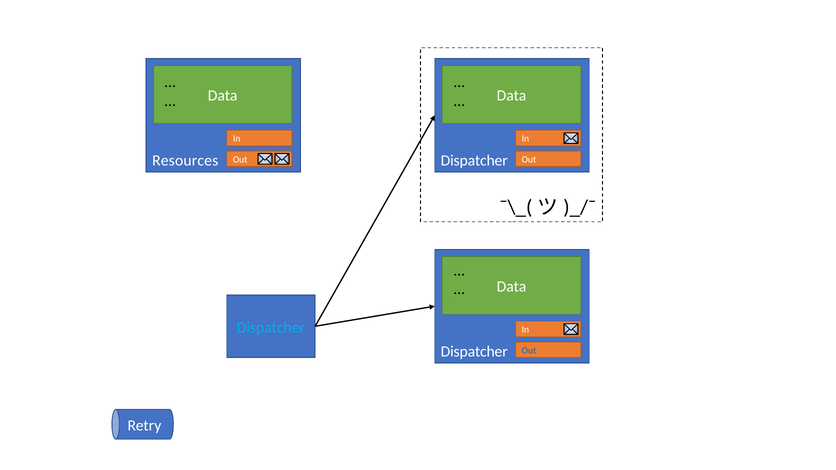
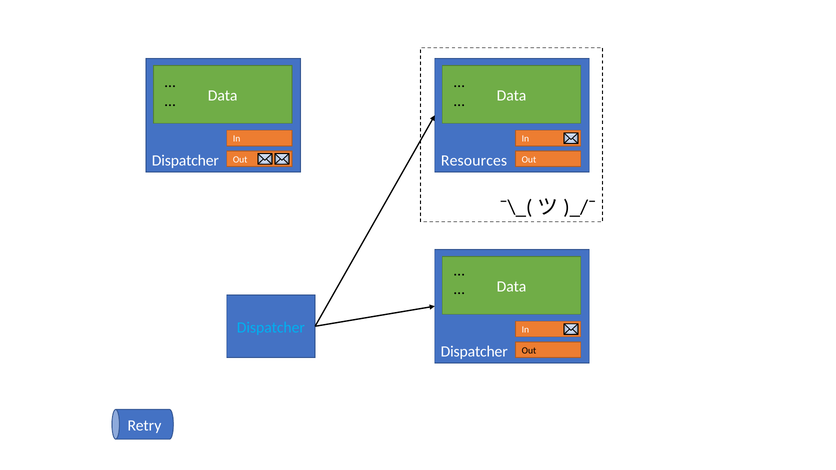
Resources at (185, 161): Resources -> Dispatcher
Dispatcher at (474, 161): Dispatcher -> Resources
Out at (529, 351) colour: blue -> black
